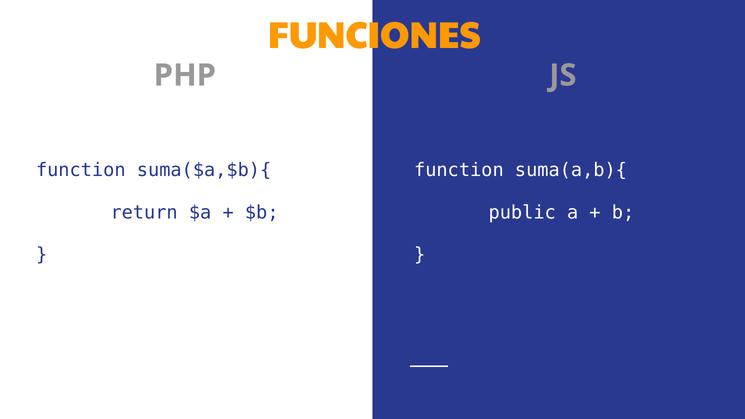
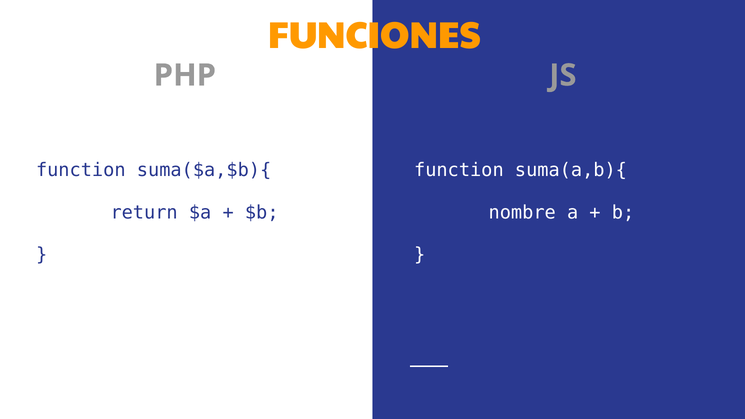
public: public -> nombre
